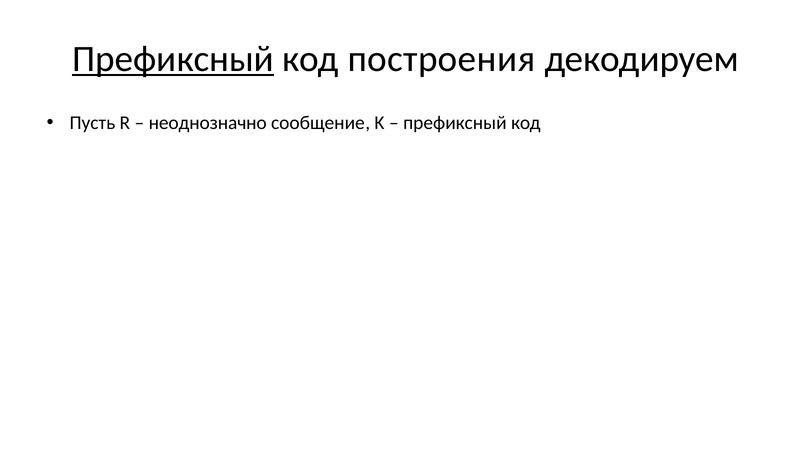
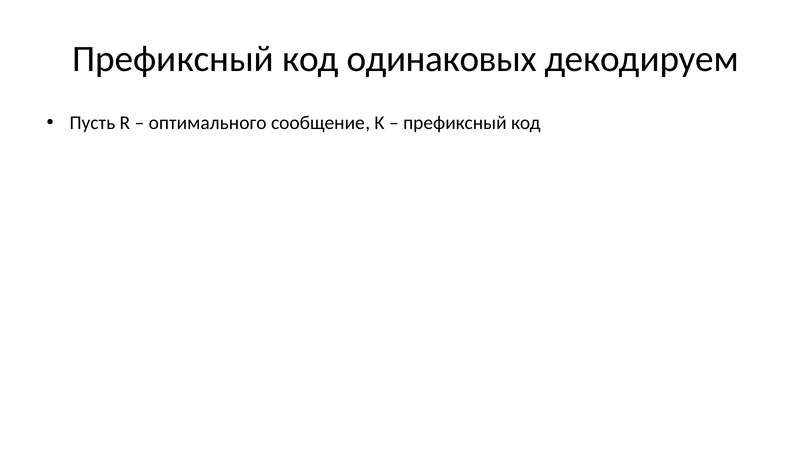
Префиксный at (173, 59) underline: present -> none
построения: построения -> одинаковых
неоднозначно: неоднозначно -> оптимального
